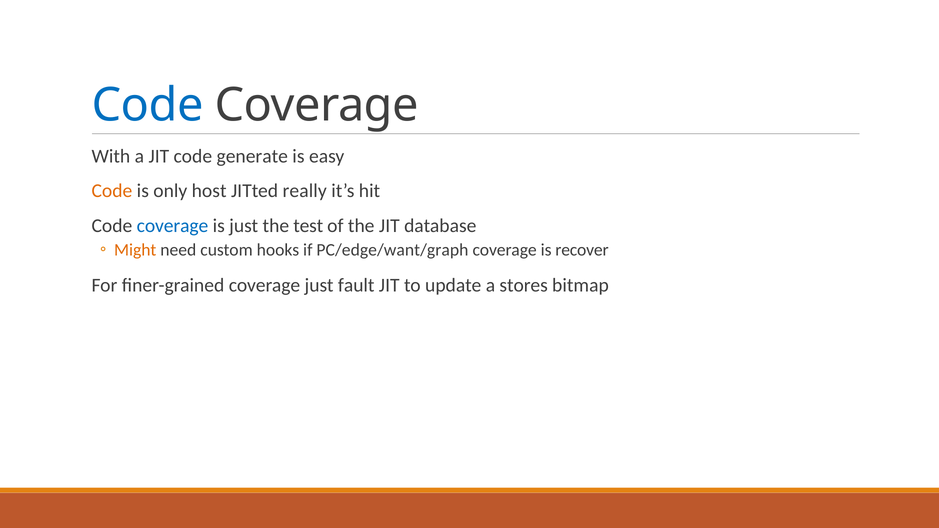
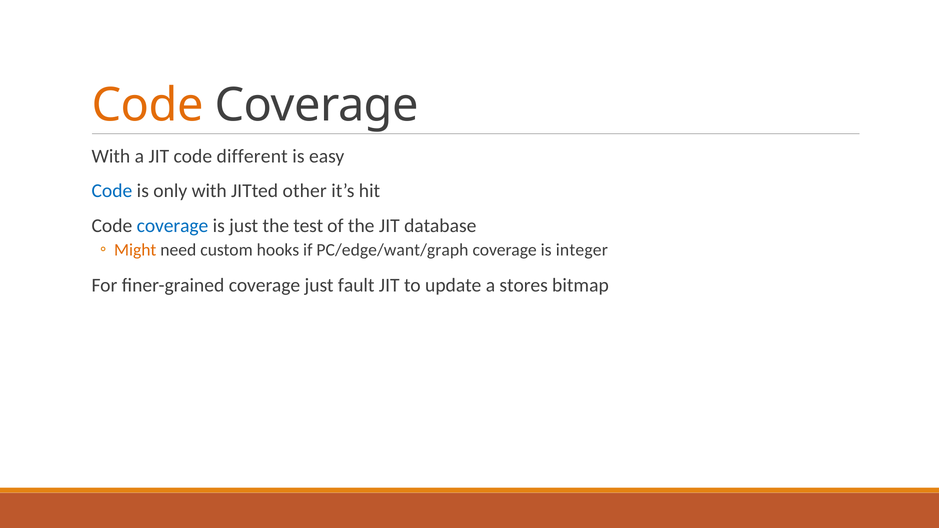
Code at (148, 105) colour: blue -> orange
generate: generate -> different
Code at (112, 191) colour: orange -> blue
only host: host -> with
really: really -> other
recover: recover -> integer
